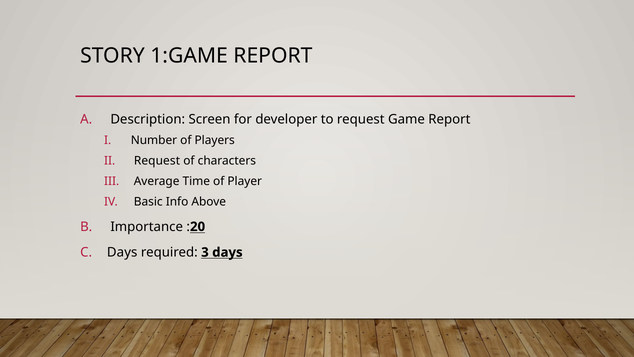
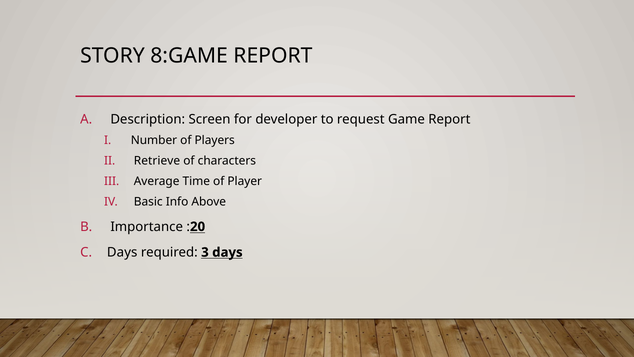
1:GAME: 1:GAME -> 8:GAME
Request at (157, 161): Request -> Retrieve
